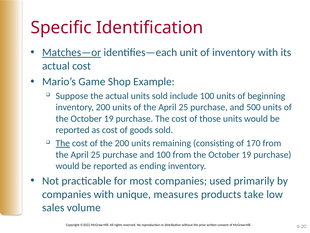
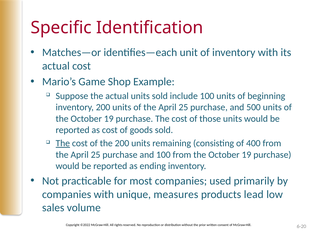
Matches—or underline: present -> none
170: 170 -> 400
take: take -> lead
